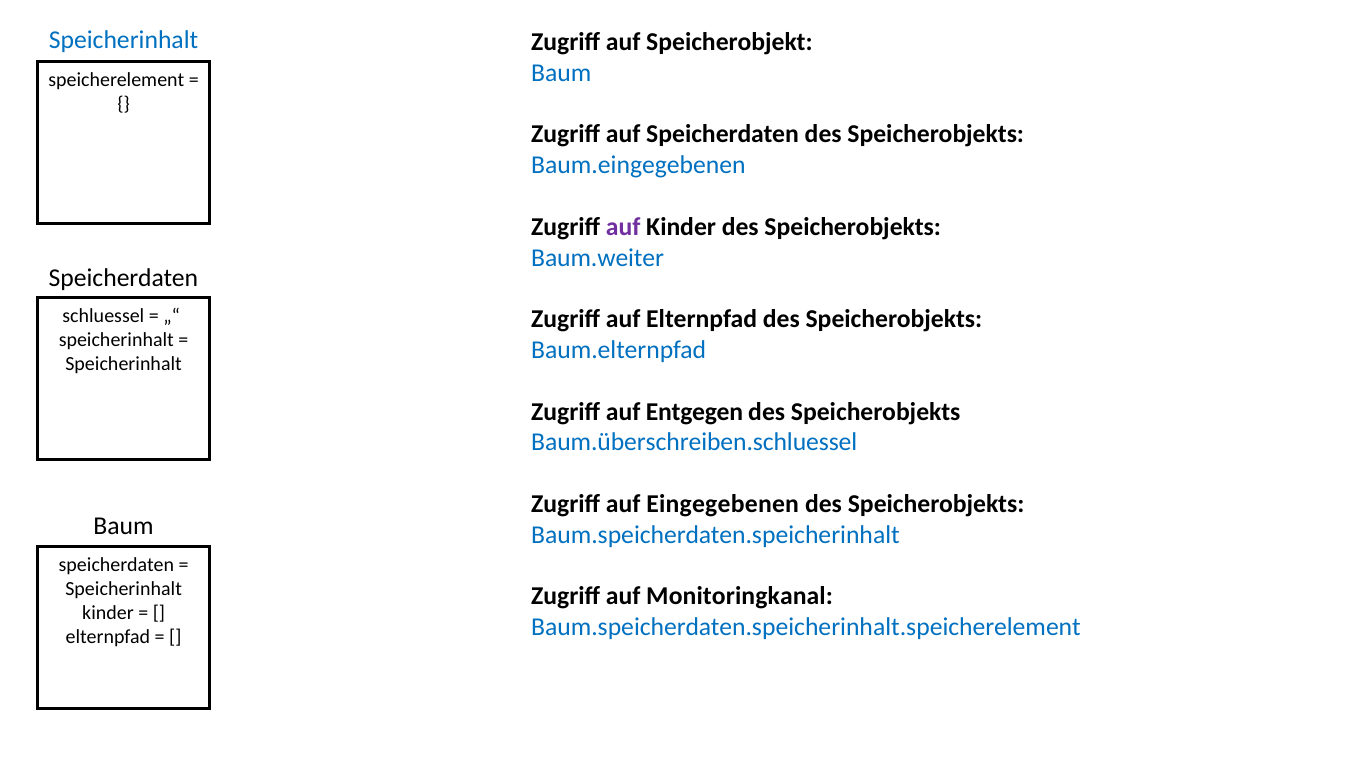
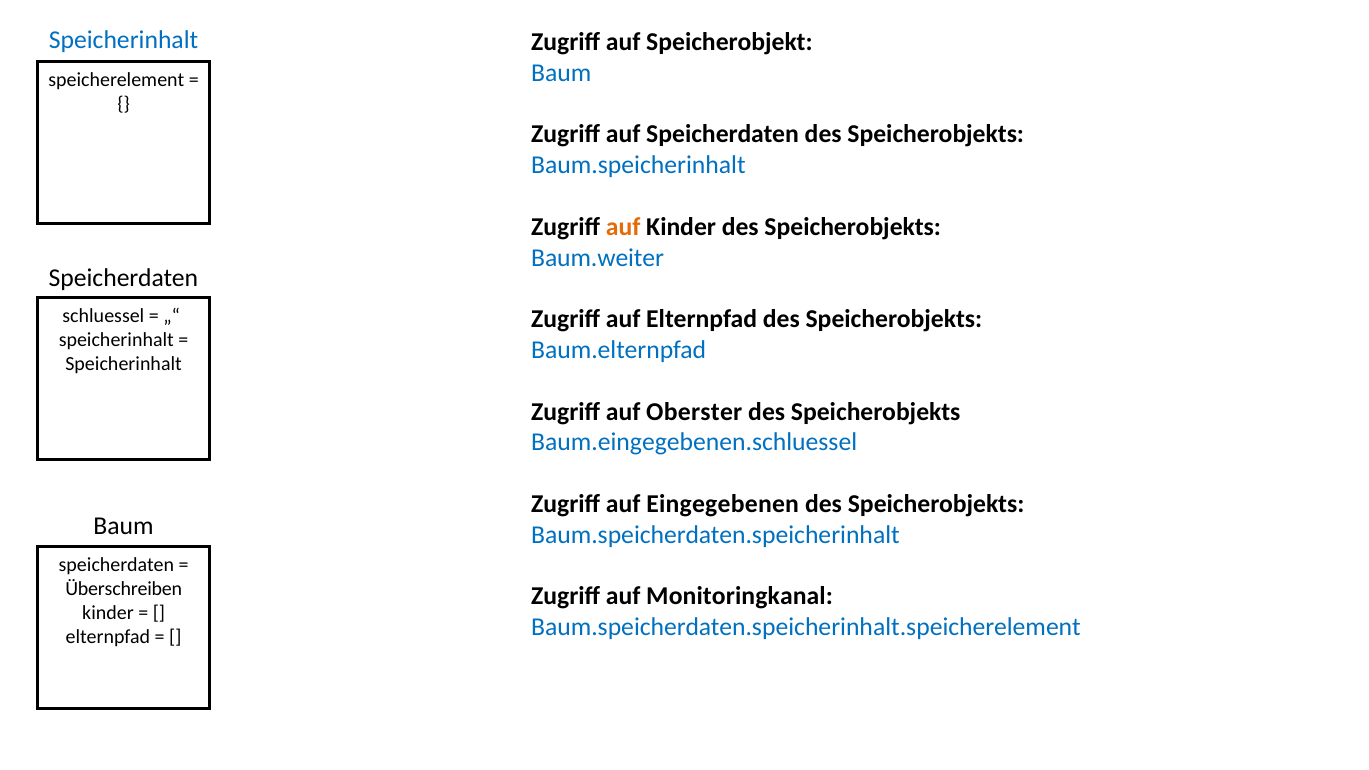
Baum.eingegebenen: Baum.eingegebenen -> Baum.speicherinhalt
auf at (623, 227) colour: purple -> orange
Entgegen: Entgegen -> Oberster
Baum.überschreiben.schluessel: Baum.überschreiben.schluessel -> Baum.eingegebenen.schluessel
Speicherinhalt at (124, 589): Speicherinhalt -> Überschreiben
